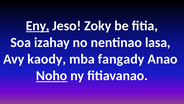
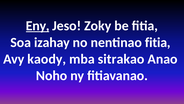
nentinao lasa: lasa -> fitia
fangady: fangady -> sitrakao
Noho underline: present -> none
